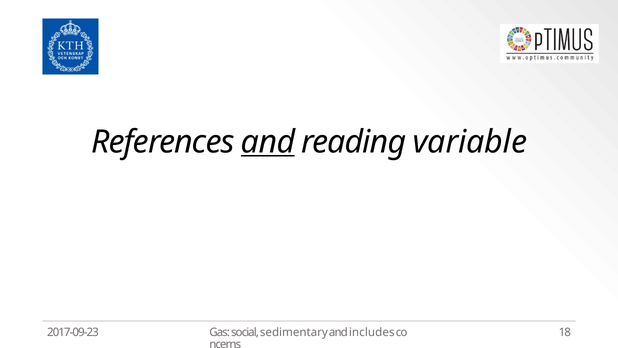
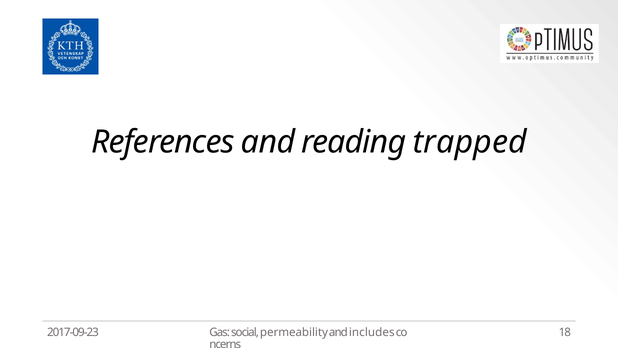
and at (268, 142) underline: present -> none
variable: variable -> trapped
sedimentary: sedimentary -> permeability
